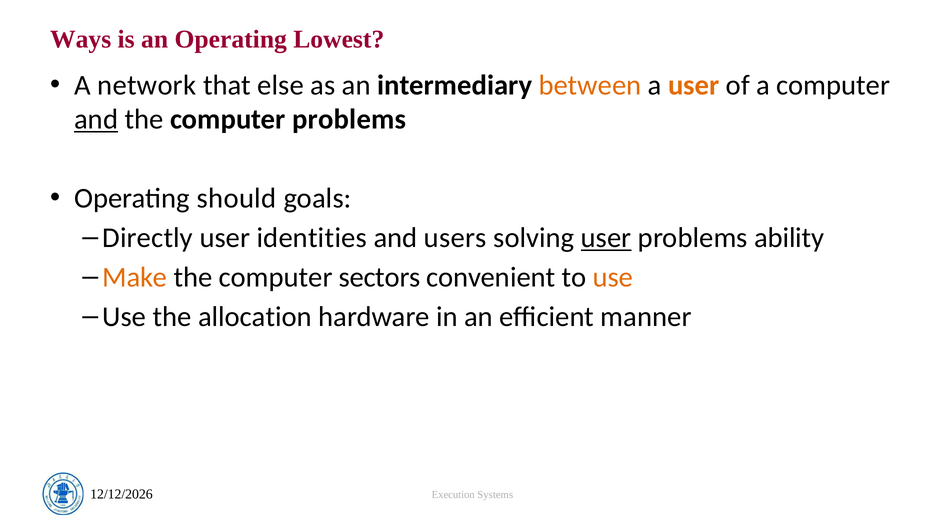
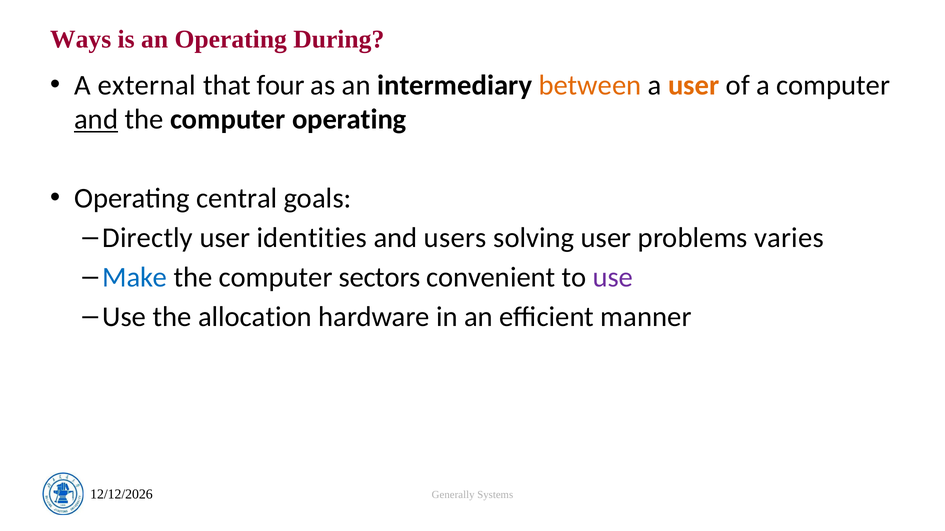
Lowest: Lowest -> During
network: network -> external
else: else -> four
computer problems: problems -> operating
should: should -> central
user at (606, 238) underline: present -> none
ability: ability -> varies
Make colour: orange -> blue
use at (613, 278) colour: orange -> purple
Execution: Execution -> Generally
